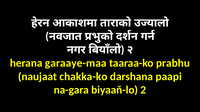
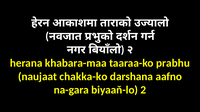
garaaye-maa: garaaye-maa -> khabara-maa
paapi: paapi -> aafno
